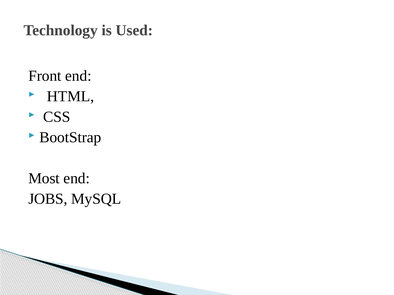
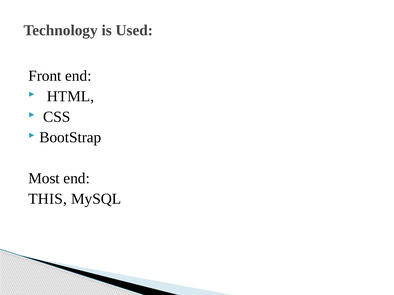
JOBS: JOBS -> THIS
